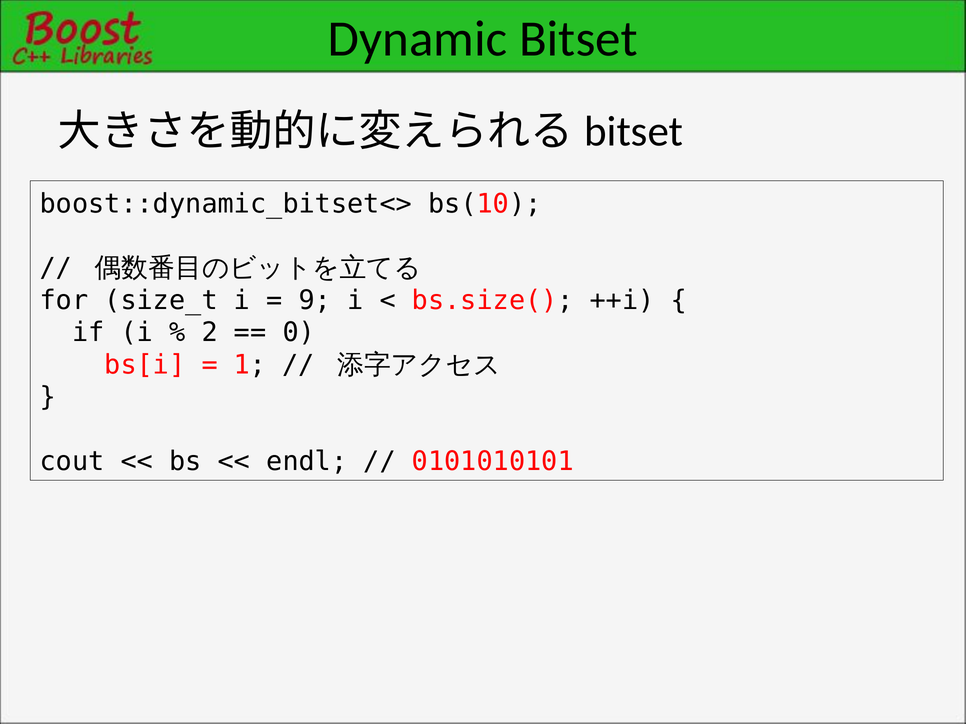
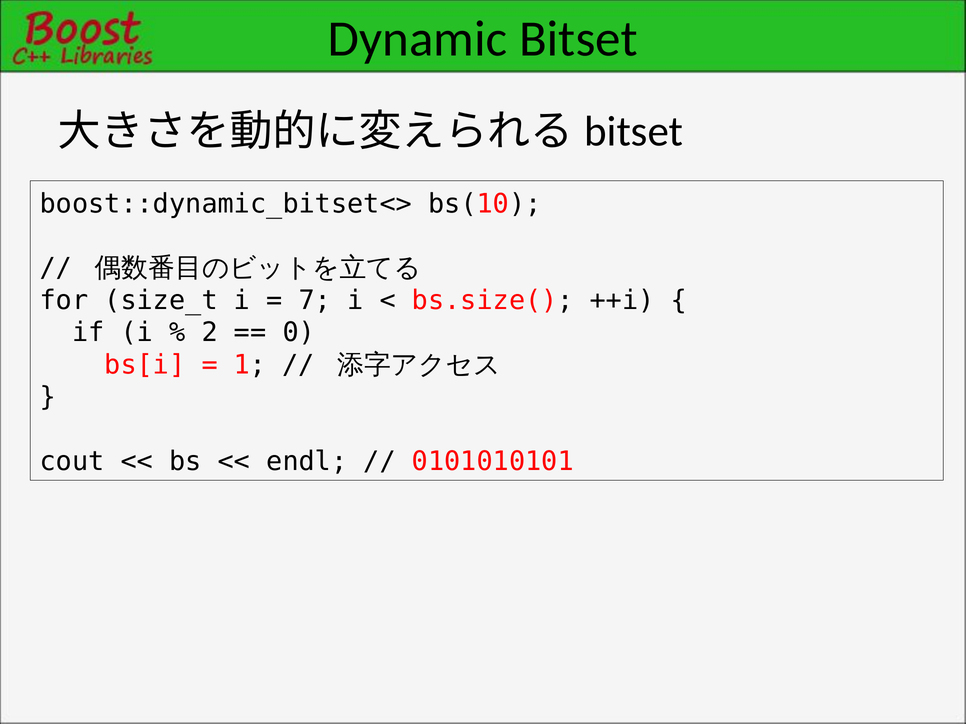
9: 9 -> 7
